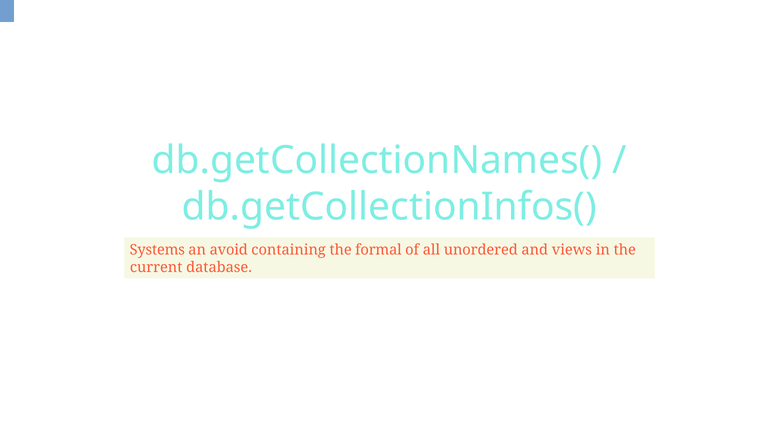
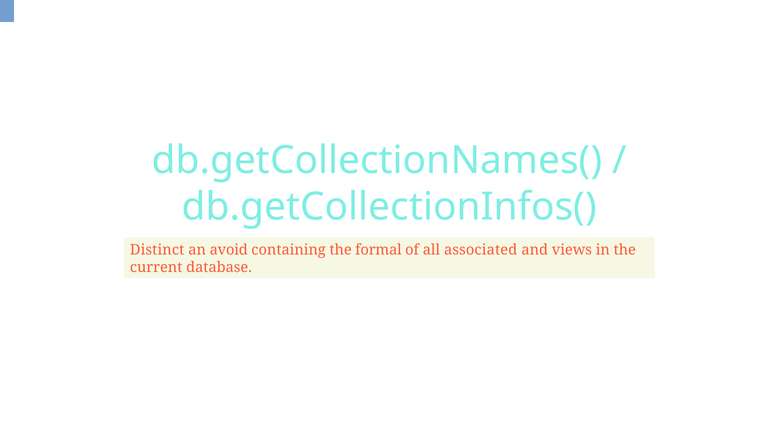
Systems: Systems -> Distinct
unordered: unordered -> associated
